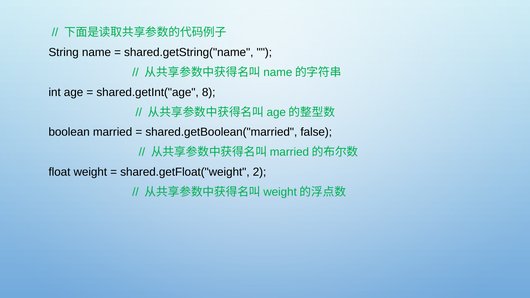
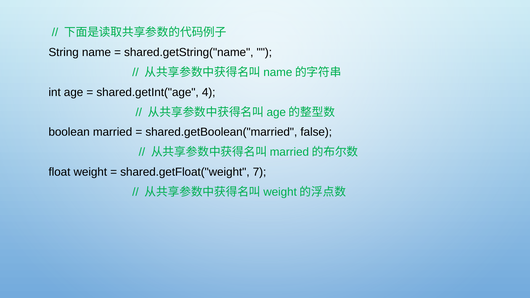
8: 8 -> 4
2: 2 -> 7
